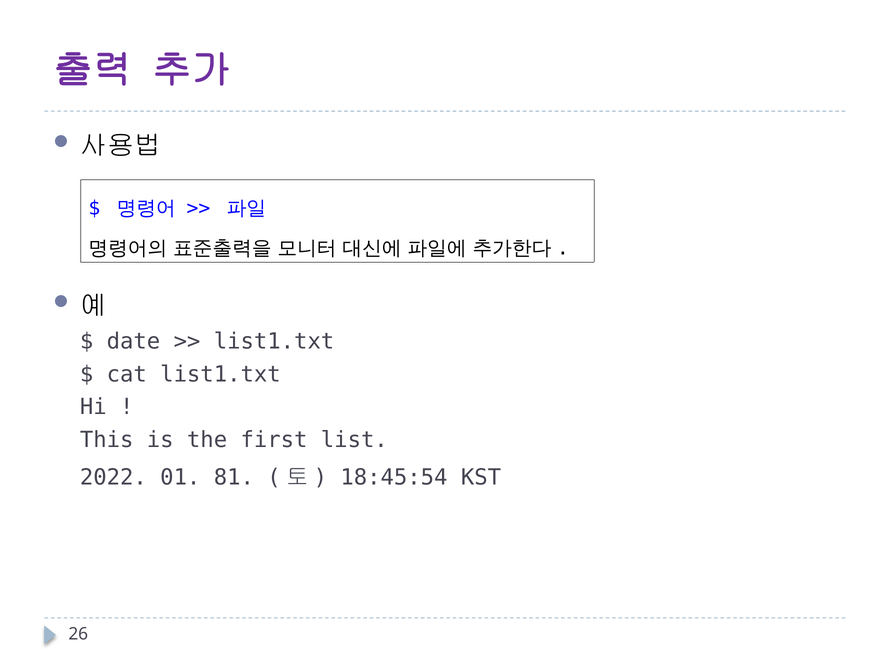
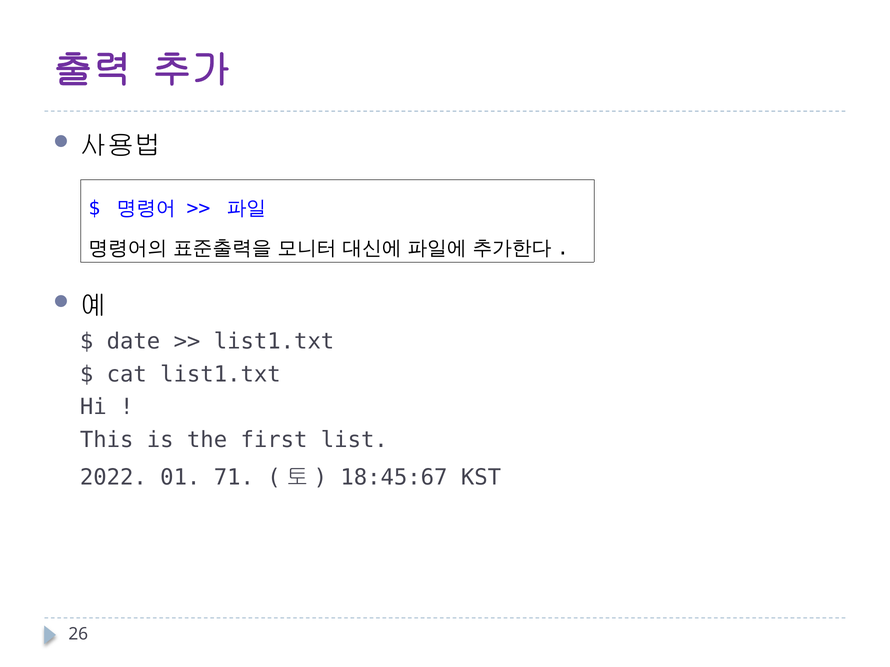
81: 81 -> 71
18:45:54: 18:45:54 -> 18:45:67
